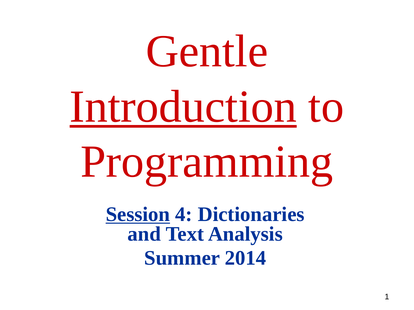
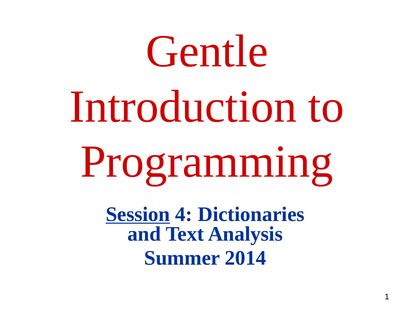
Introduction underline: present -> none
